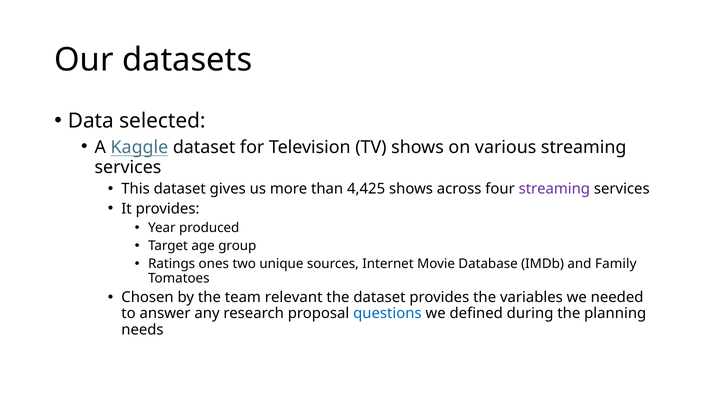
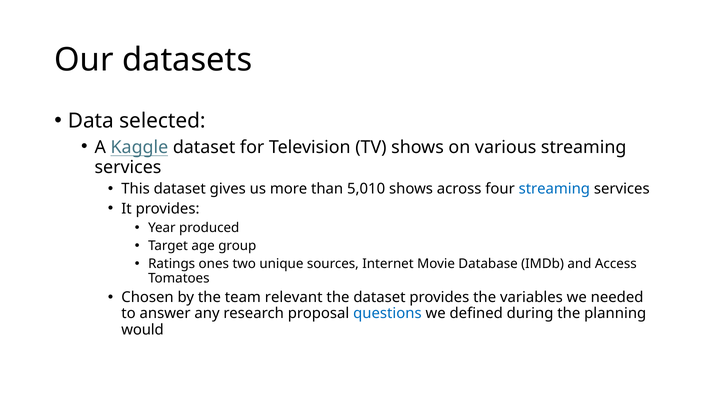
4,425: 4,425 -> 5,010
streaming at (554, 189) colour: purple -> blue
Family: Family -> Access
needs: needs -> would
